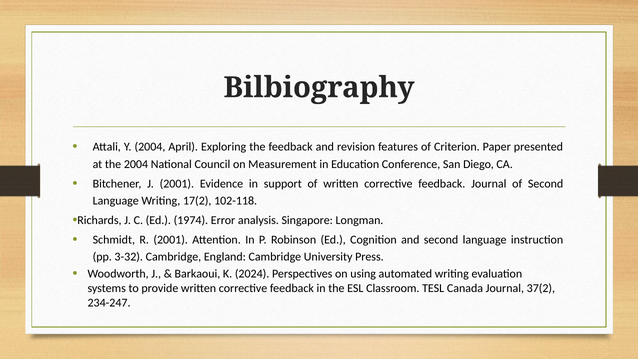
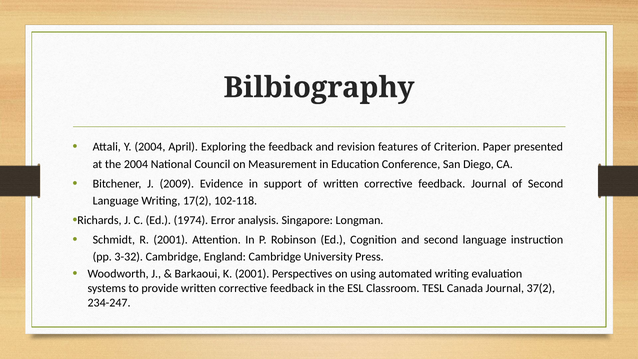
J 2001: 2001 -> 2009
K 2024: 2024 -> 2001
